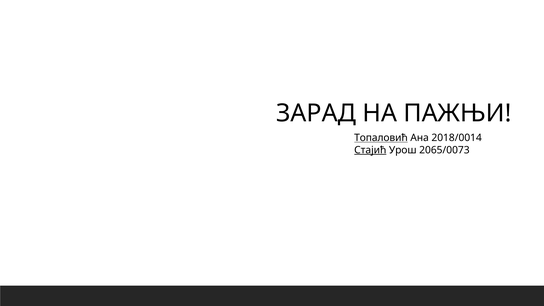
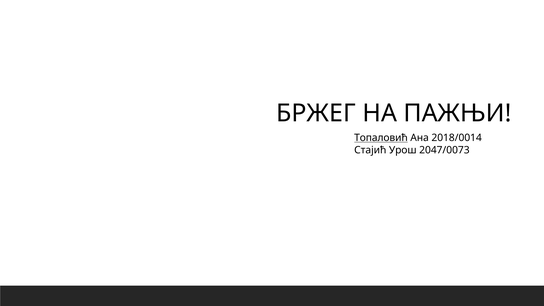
ЗАРАД: ЗАРАД -> БРЖЕГ
Стајић underline: present -> none
2065/0073: 2065/0073 -> 2047/0073
